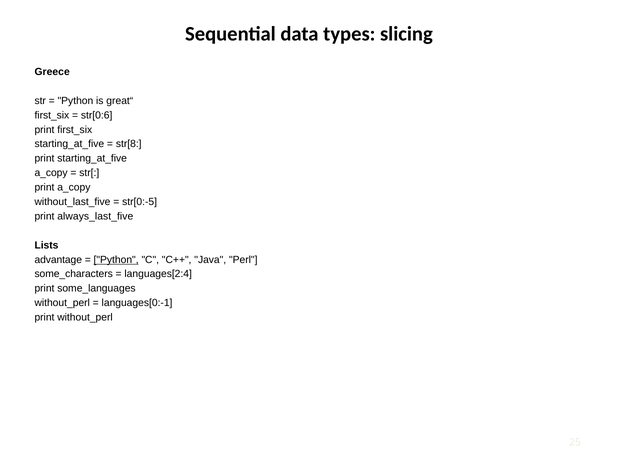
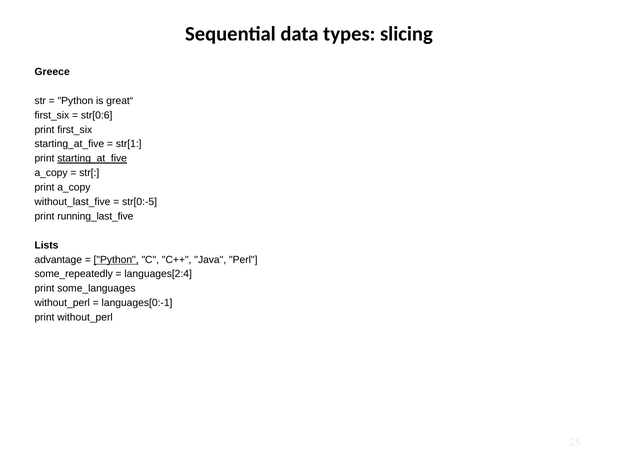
str[8: str[8 -> str[1
starting_at_five at (92, 158) underline: none -> present
always_last_five: always_last_five -> running_last_five
some_characters: some_characters -> some_repeatedly
